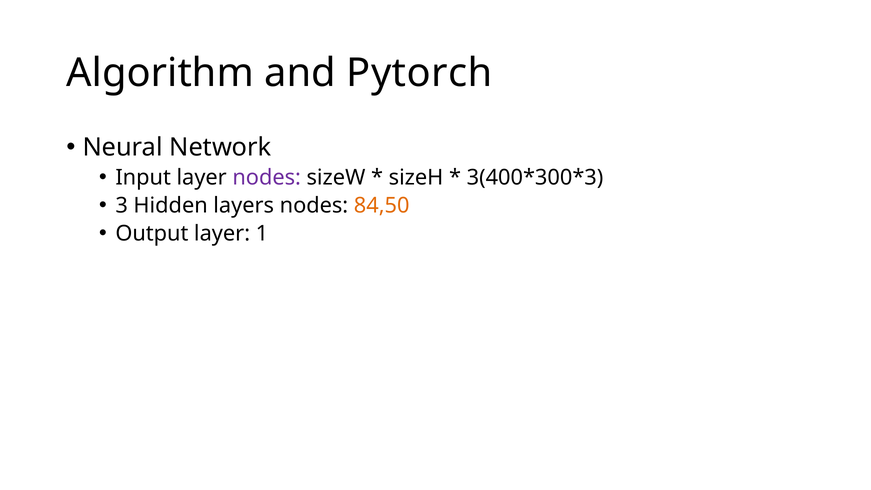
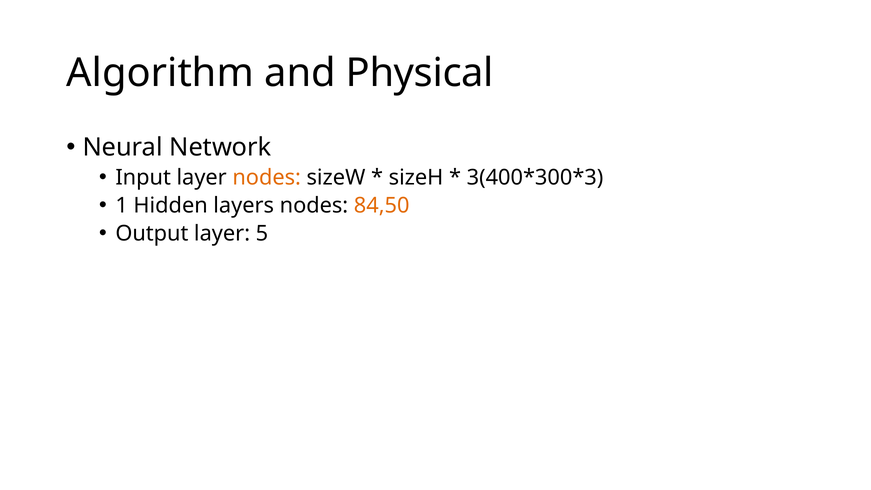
Pytorch: Pytorch -> Physical
nodes at (267, 177) colour: purple -> orange
3: 3 -> 1
1: 1 -> 5
